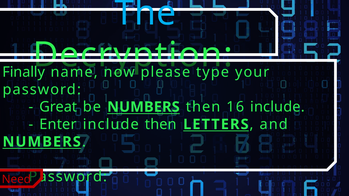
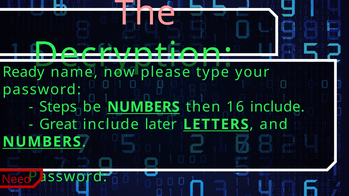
The colour: light blue -> pink
Finally: Finally -> Ready
Great: Great -> Steps
Enter: Enter -> Great
include then: then -> later
